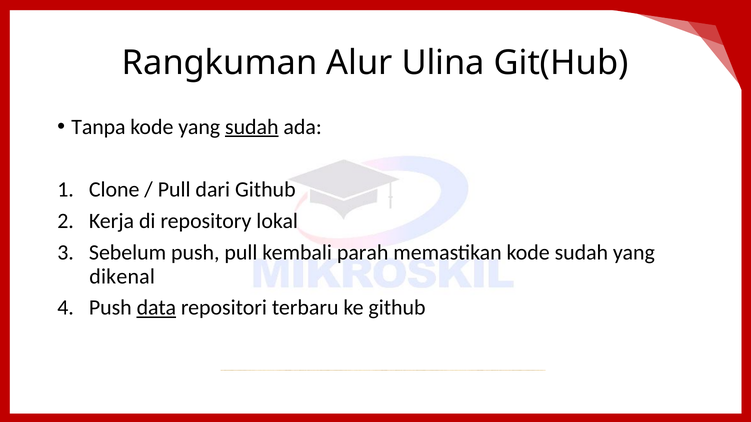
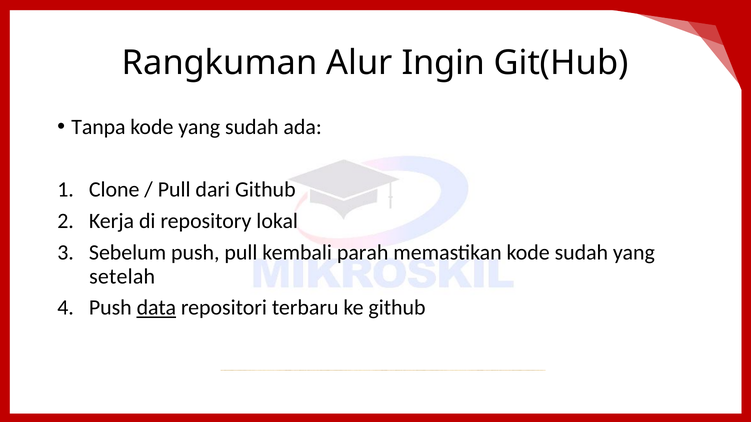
Ulina: Ulina -> Ingin
sudah at (252, 127) underline: present -> none
dikenal: dikenal -> setelah
